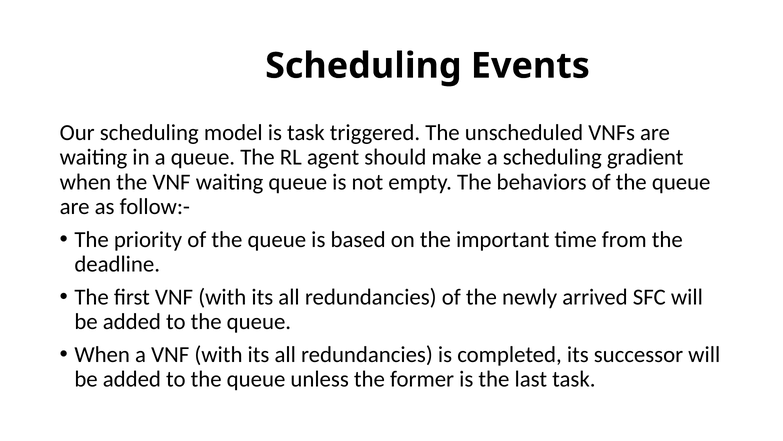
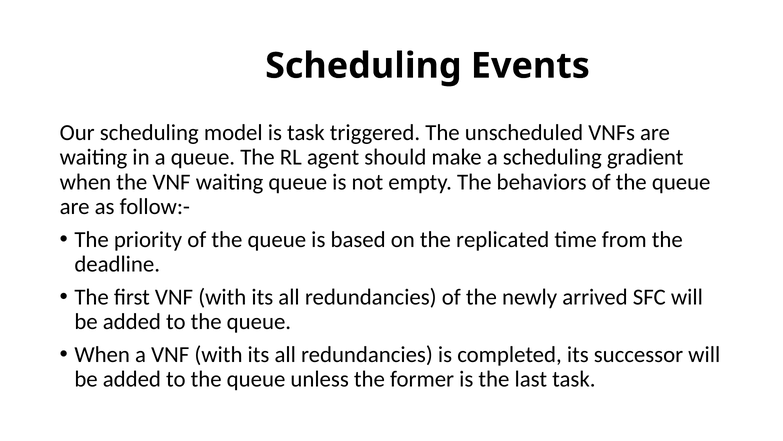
important: important -> replicated
